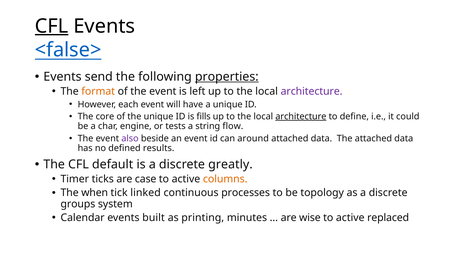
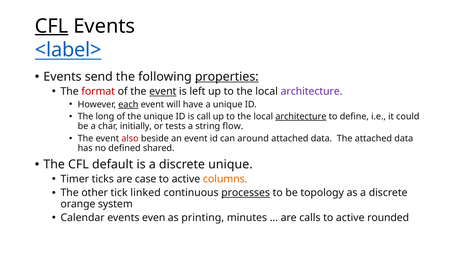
<false>: <false> -> <label>
format colour: orange -> red
event at (163, 91) underline: none -> present
each underline: none -> present
core: core -> long
fills: fills -> call
engine: engine -> initially
also colour: purple -> red
results: results -> shared
discrete greatly: greatly -> unique
when: when -> other
processes underline: none -> present
groups: groups -> orange
built: built -> even
wise: wise -> calls
replaced: replaced -> rounded
